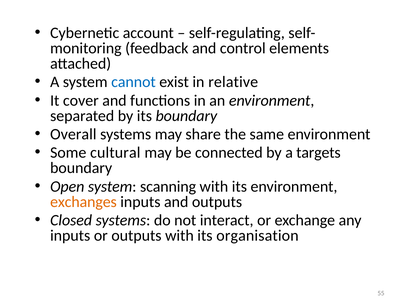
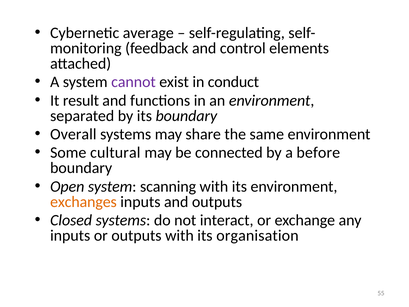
account: account -> average
cannot colour: blue -> purple
relative: relative -> conduct
cover: cover -> result
targets: targets -> before
